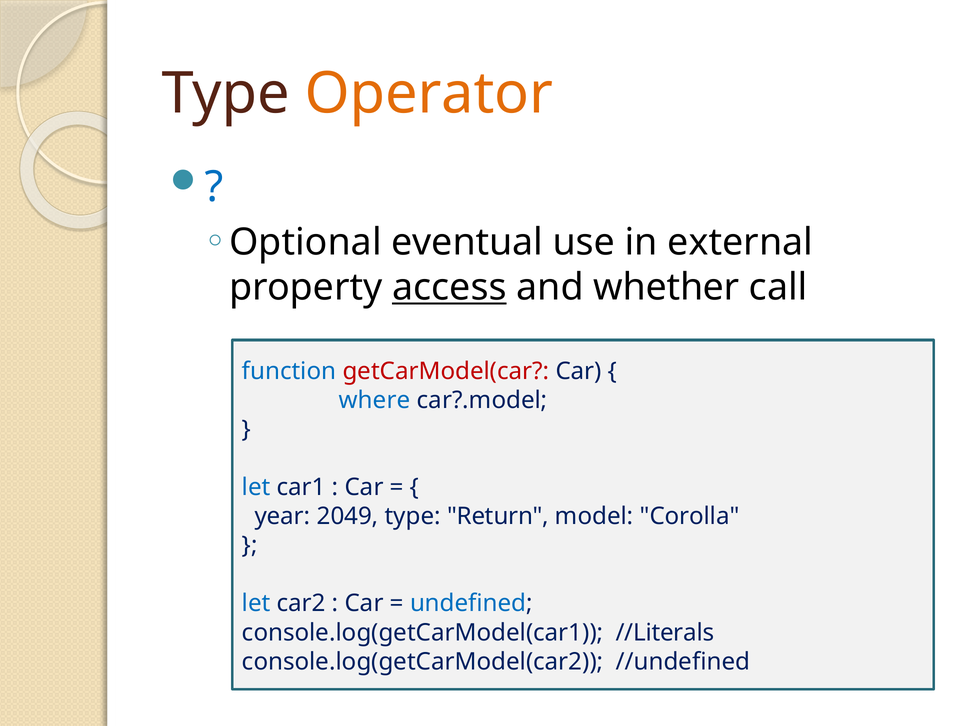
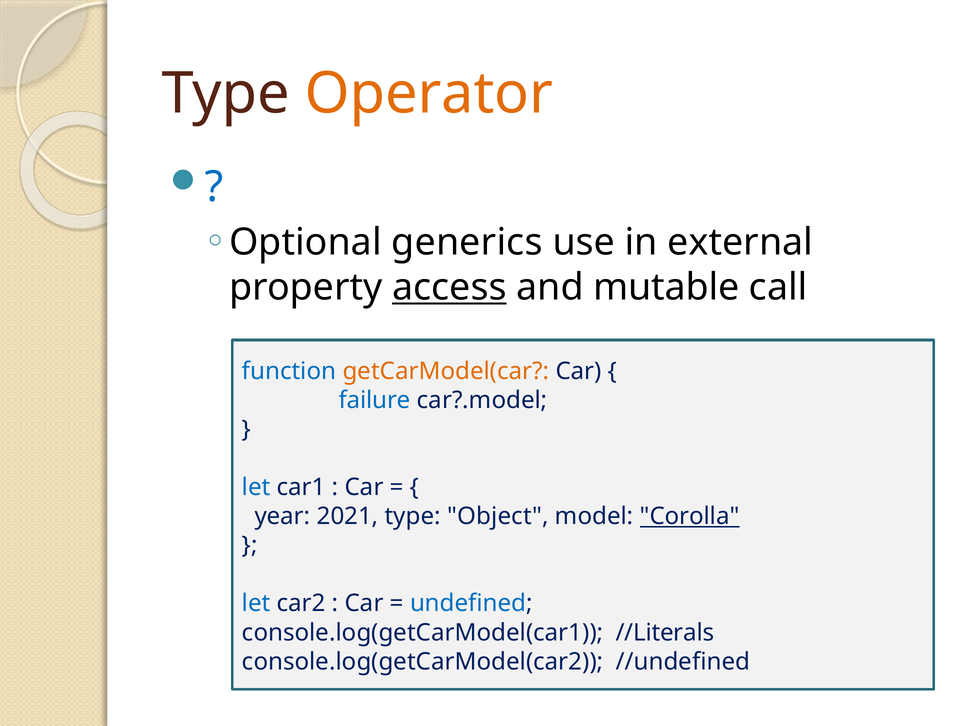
eventual: eventual -> generics
whether: whether -> mutable
getCarModel(car colour: red -> orange
where: where -> failure
2049: 2049 -> 2021
Return: Return -> Object
Corolla underline: none -> present
